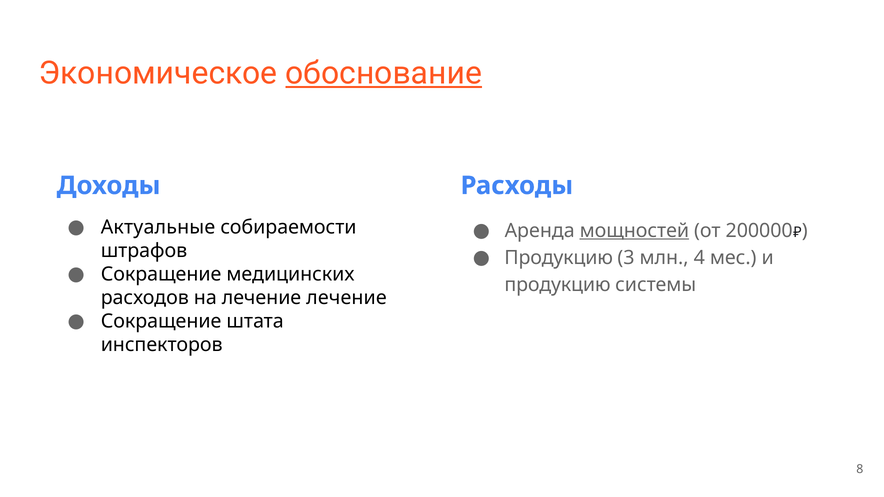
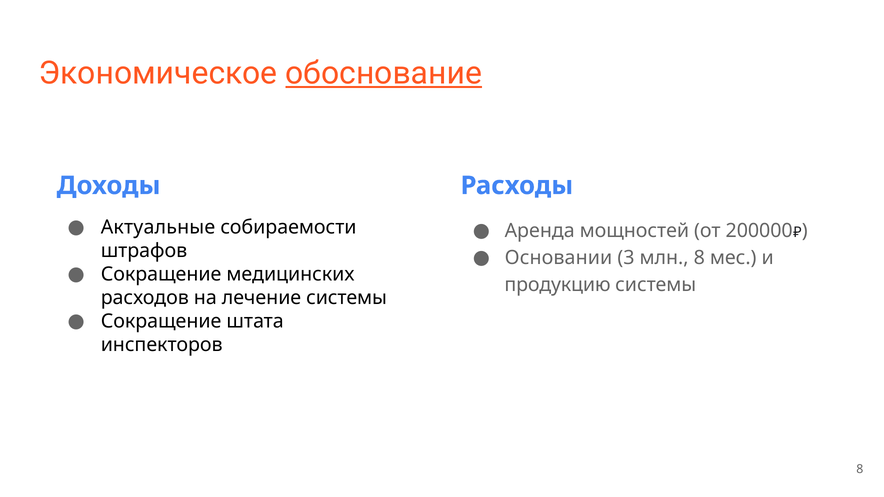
мощностей underline: present -> none
Продукцию at (559, 258): Продукцию -> Основании
млн 4: 4 -> 8
лечение лечение: лечение -> системы
